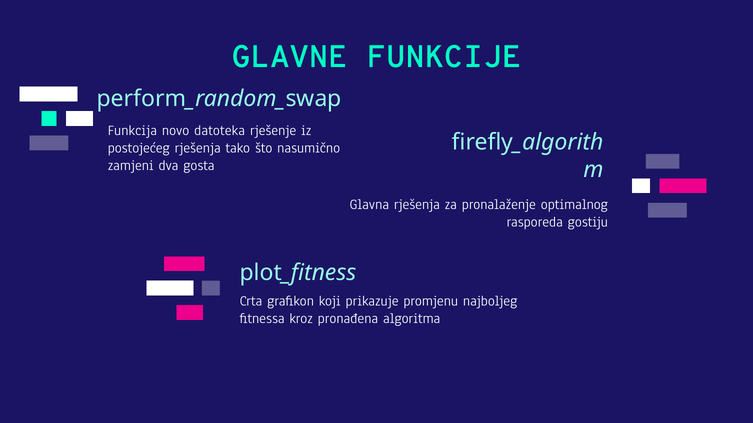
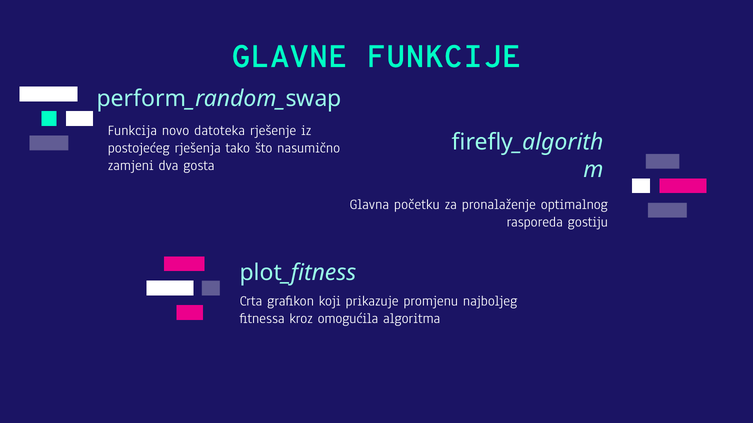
Glavna rješenja: rješenja -> početku
pronađena: pronađena -> omogućila
